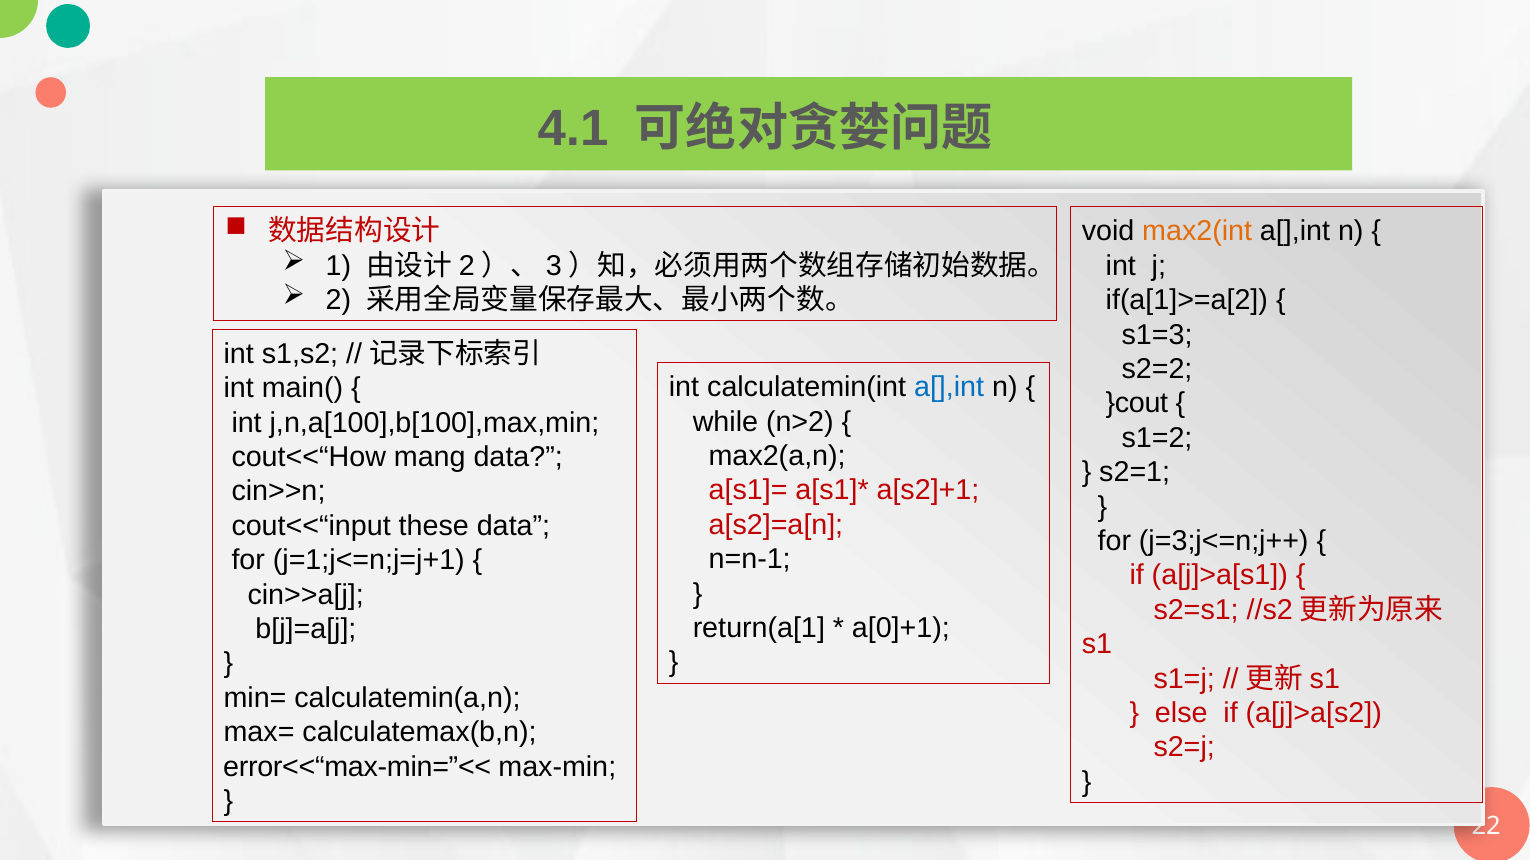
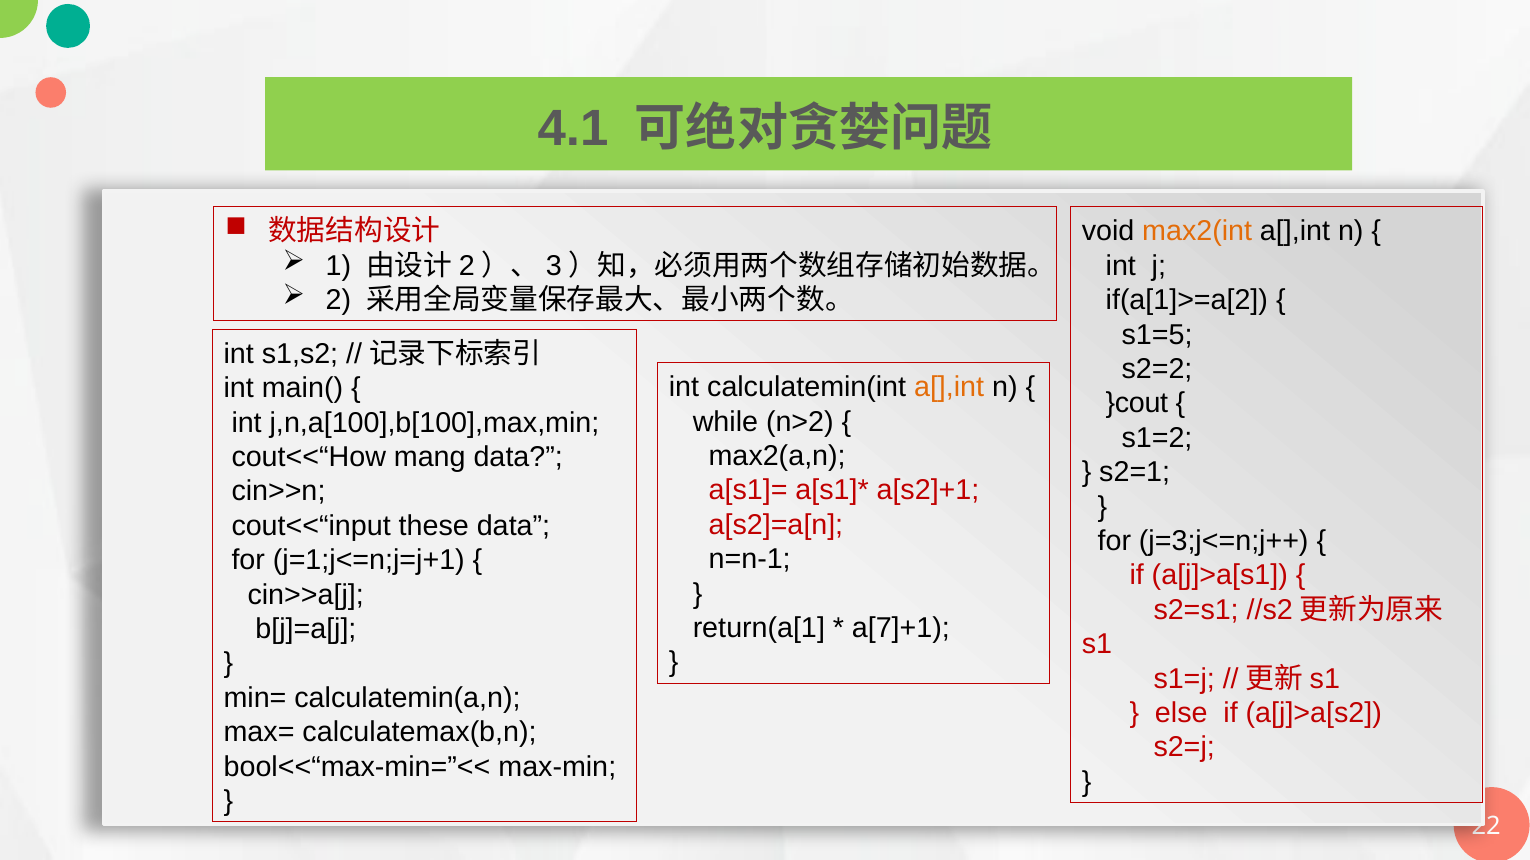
s1=3: s1=3 -> s1=5
a[],int at (949, 388) colour: blue -> orange
a[0]+1: a[0]+1 -> a[7]+1
error<<“max-min=”<<: error<<“max-min=”<< -> bool<<“max-min=”<<
